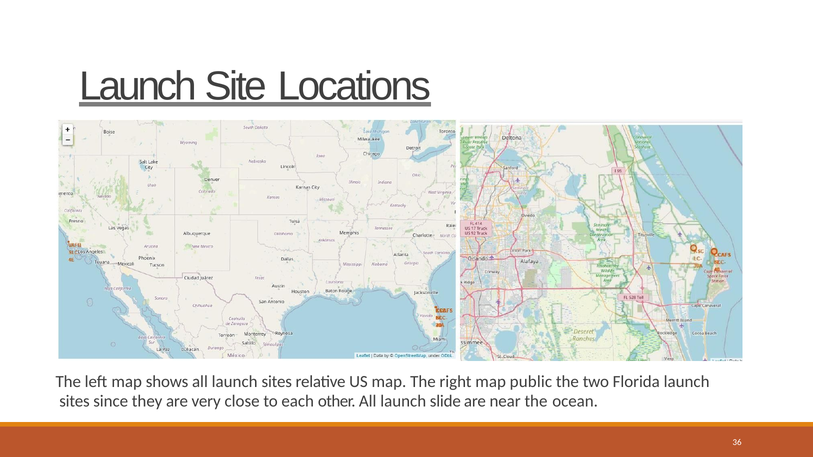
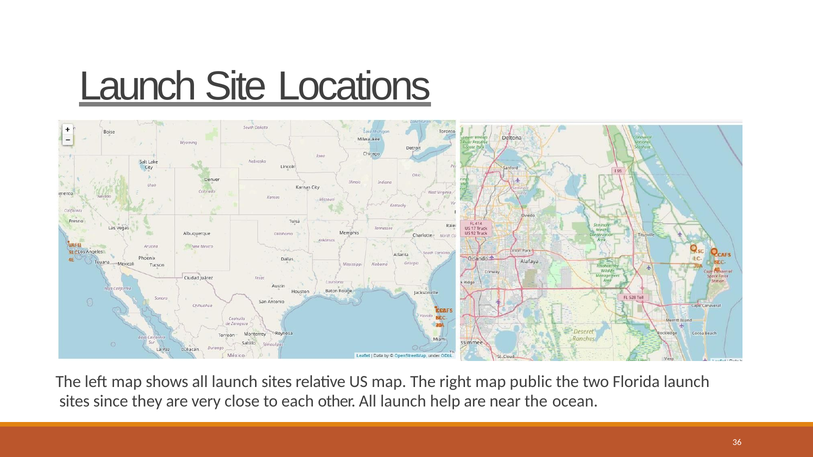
slide: slide -> help
